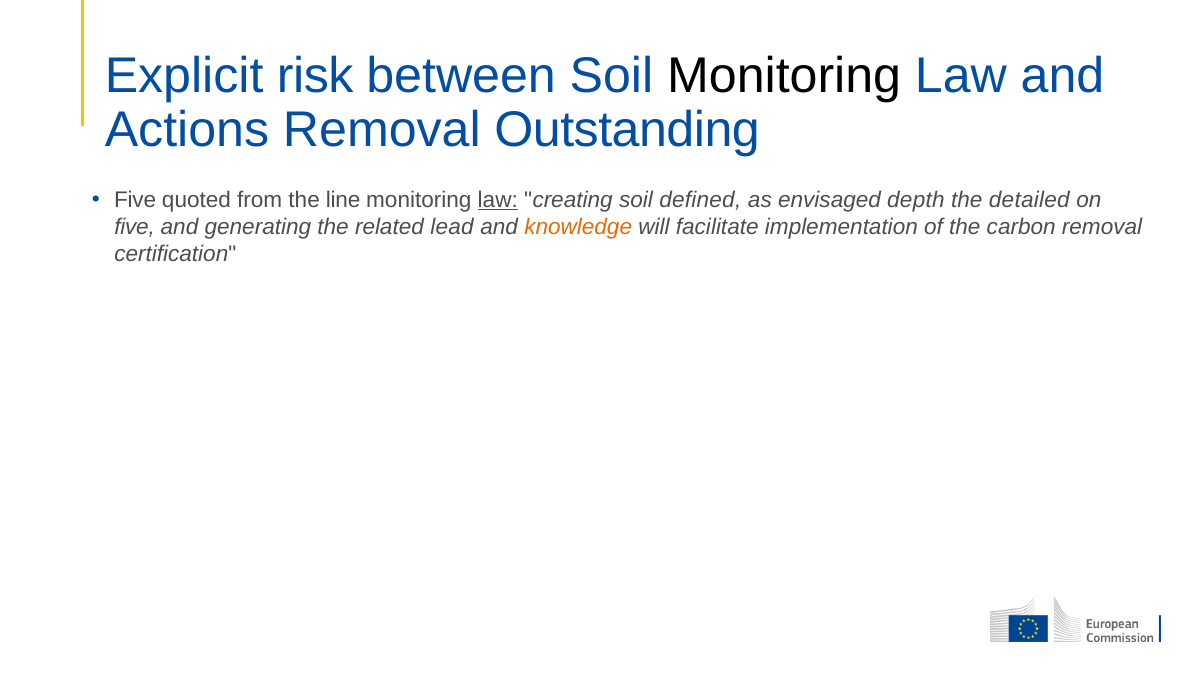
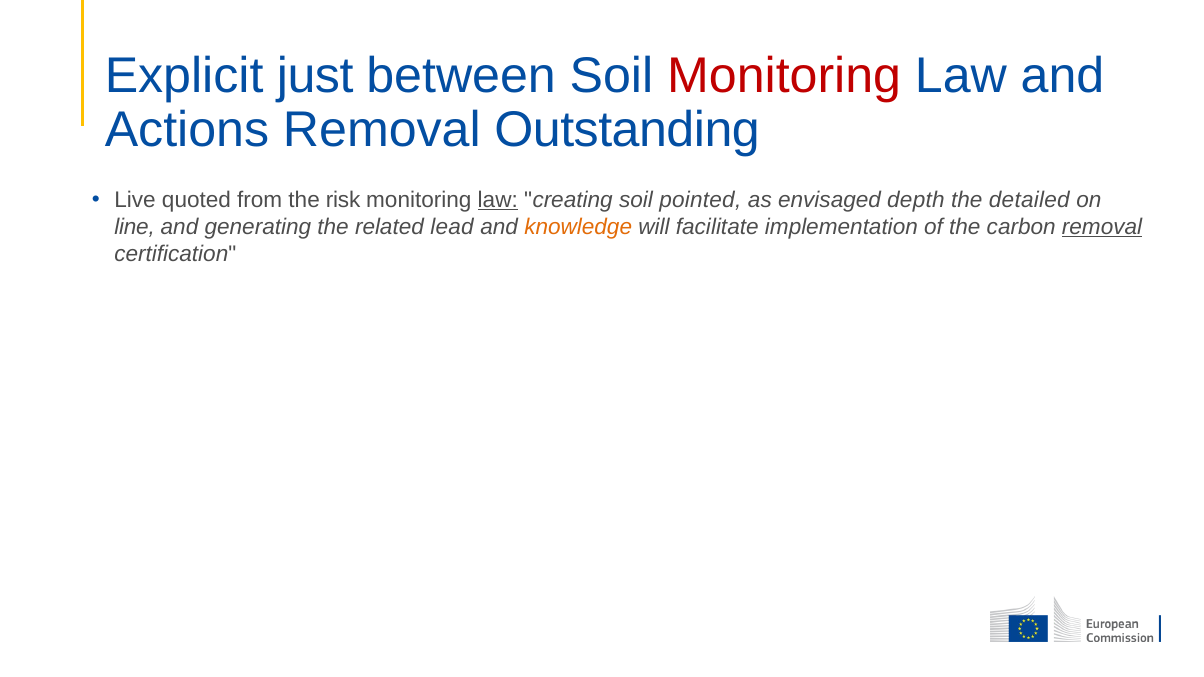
risk: risk -> just
Monitoring at (784, 76) colour: black -> red
Five at (135, 200): Five -> Live
line: line -> risk
defined: defined -> pointed
five at (135, 227): five -> line
removal at (1102, 227) underline: none -> present
